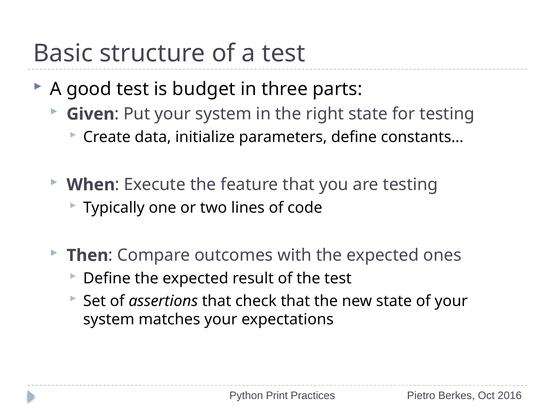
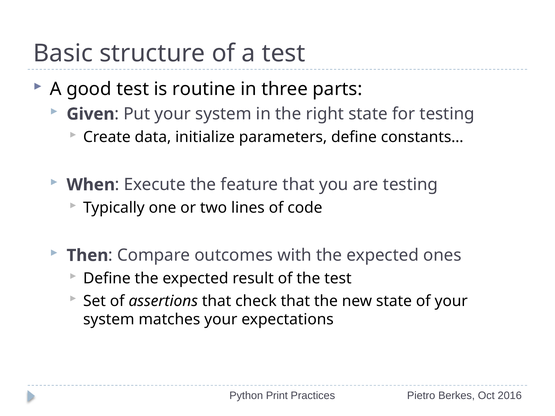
budget: budget -> routine
